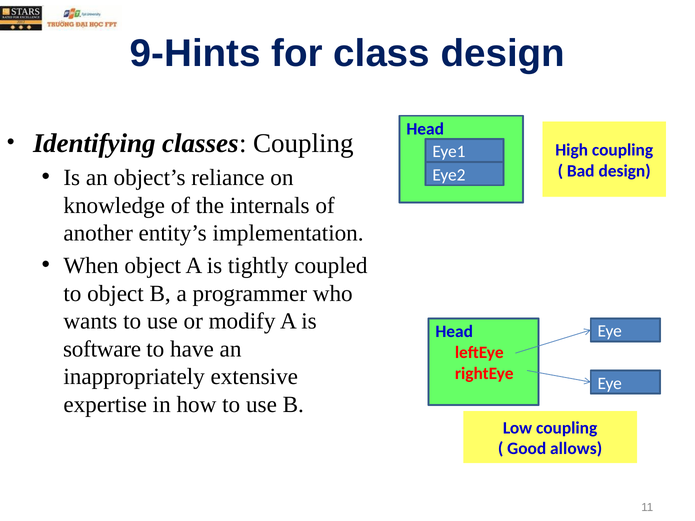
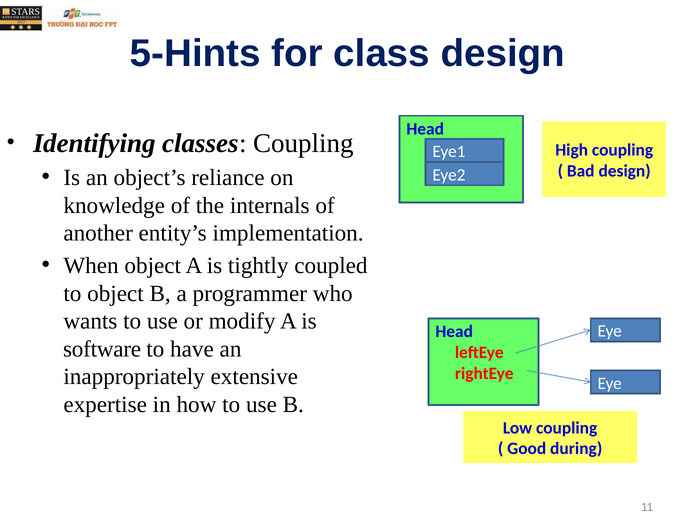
9-Hints: 9-Hints -> 5-Hints
allows: allows -> during
